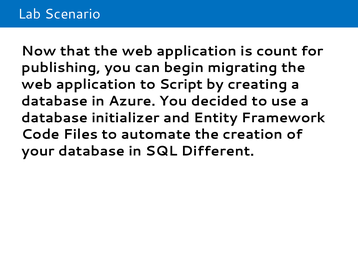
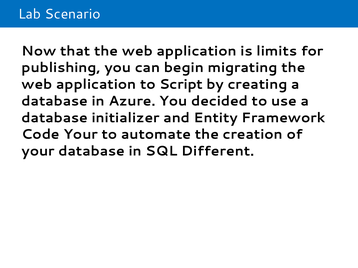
count: count -> limits
Code Files: Files -> Your
